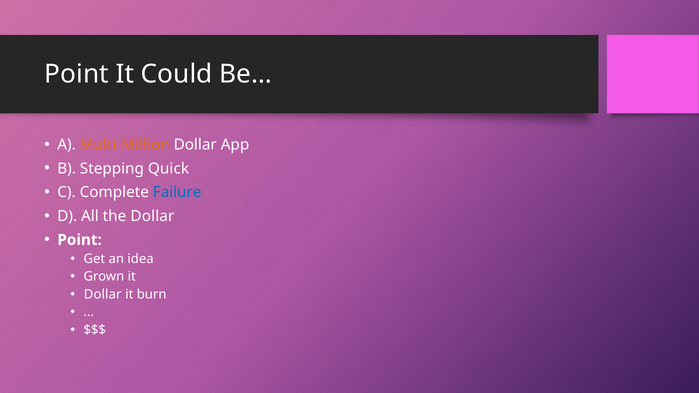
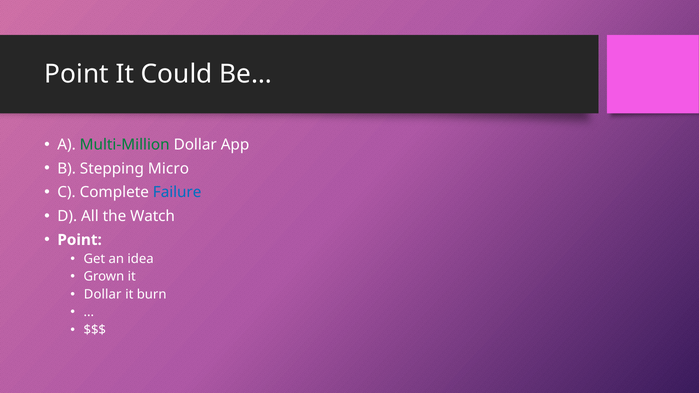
Multi-Million colour: orange -> green
Quick: Quick -> Micro
the Dollar: Dollar -> Watch
